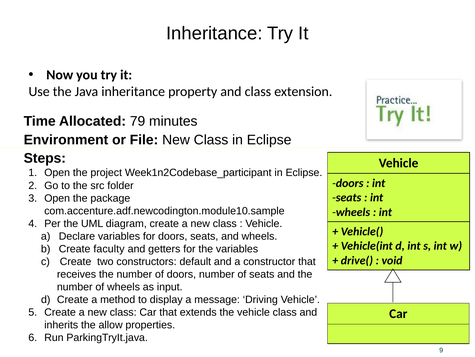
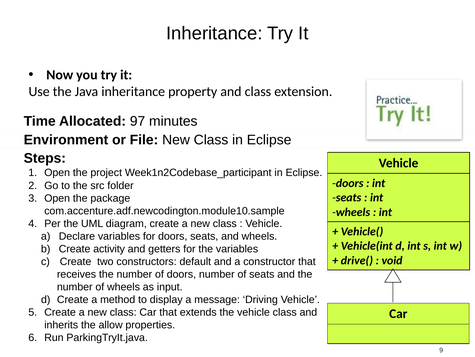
79: 79 -> 97
faculty: faculty -> activity
